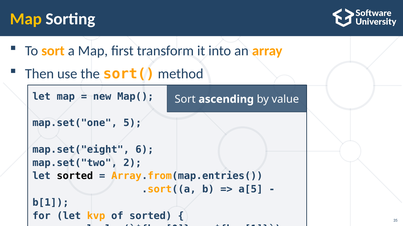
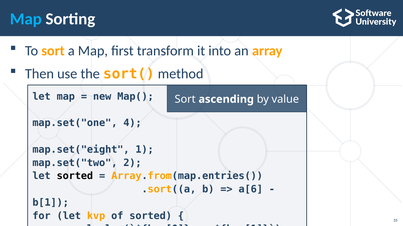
Map at (26, 19) colour: yellow -> light blue
5: 5 -> 4
6: 6 -> 1
a[5: a[5 -> a[6
